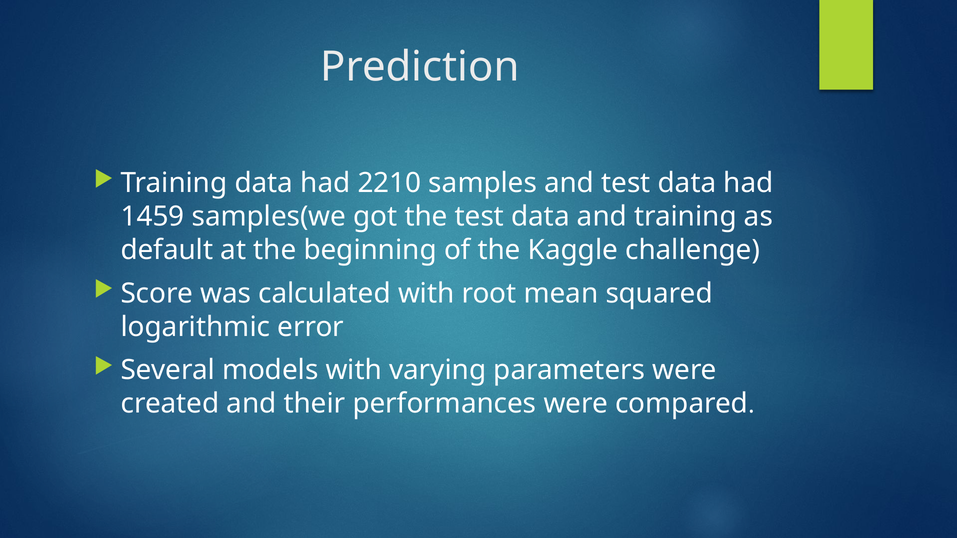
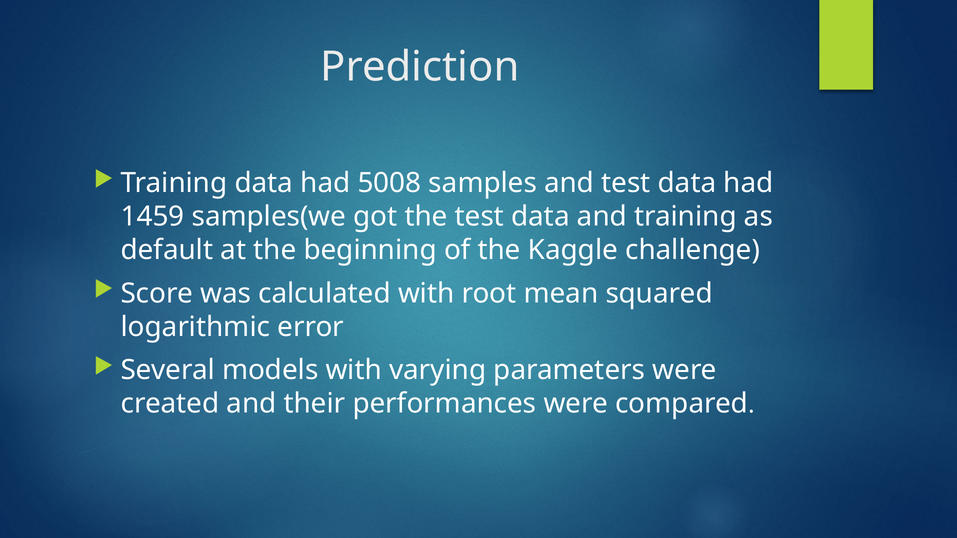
2210: 2210 -> 5008
